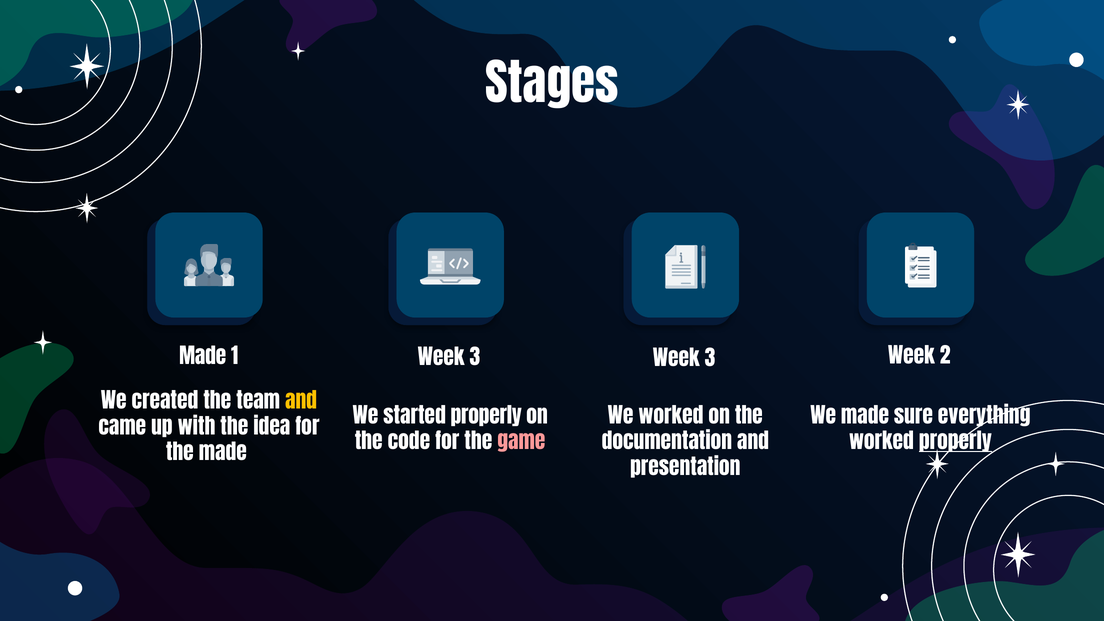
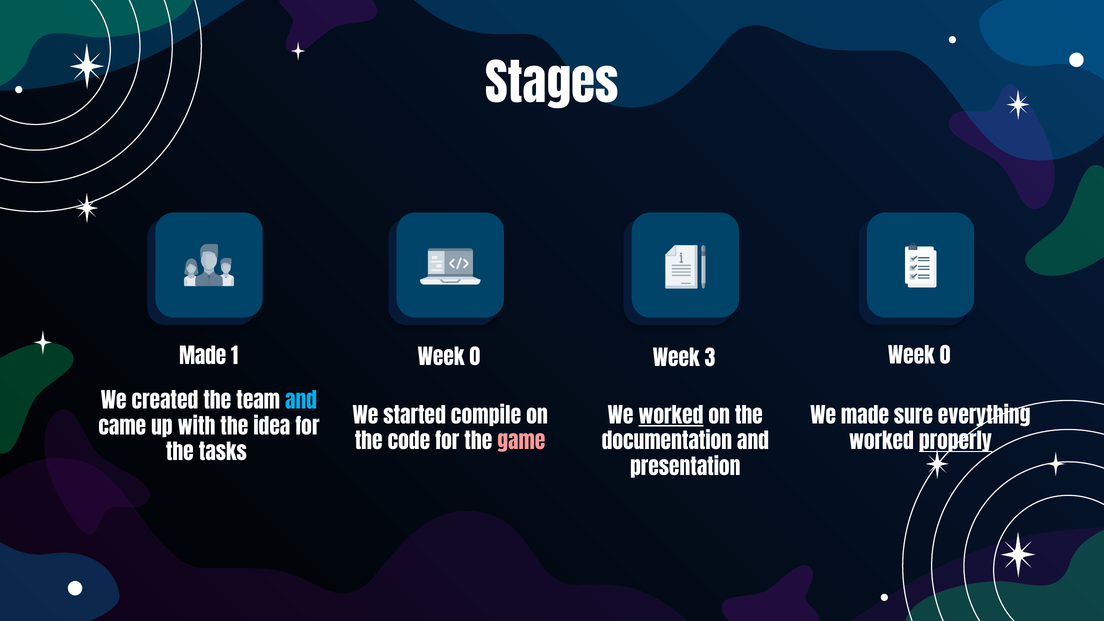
1 Week 3: 3 -> 0
3 Week 2: 2 -> 0
and at (301, 402) colour: yellow -> light blue
started properly: properly -> compile
worked at (671, 417) underline: none -> present
the made: made -> tasks
